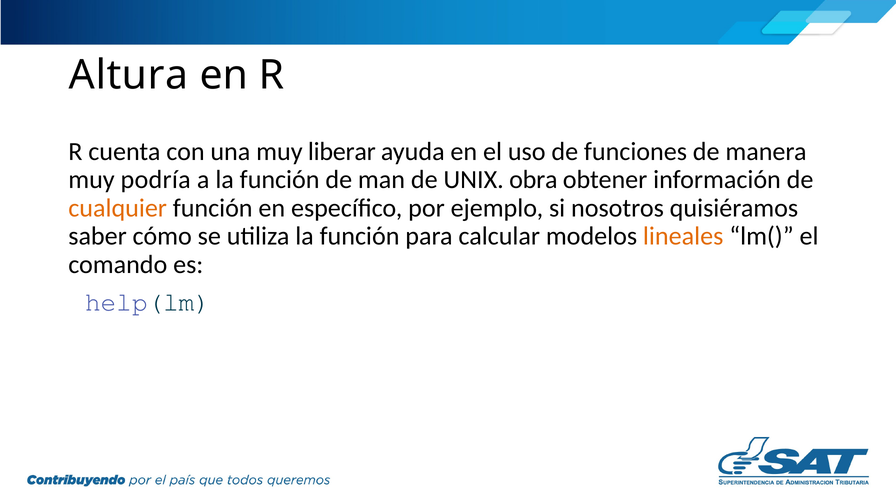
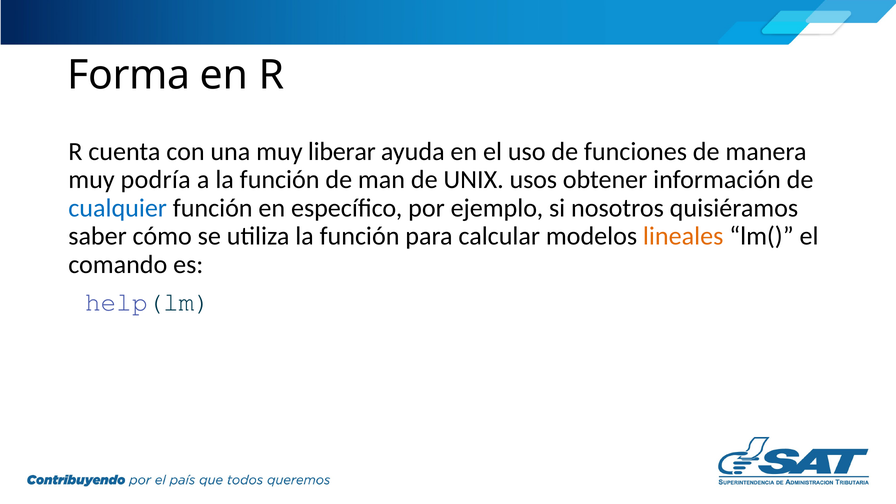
Altura: Altura -> Forma
obra: obra -> usos
cualquier colour: orange -> blue
